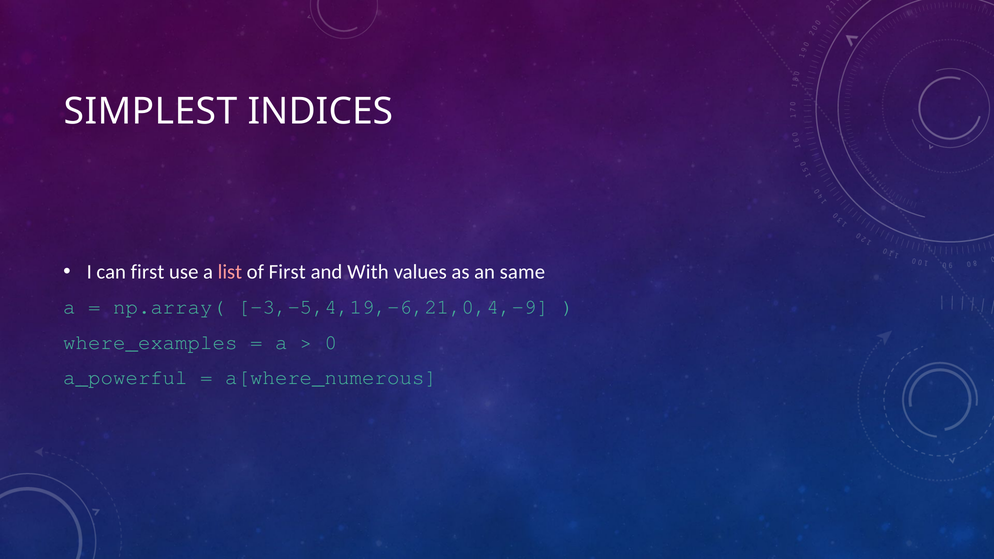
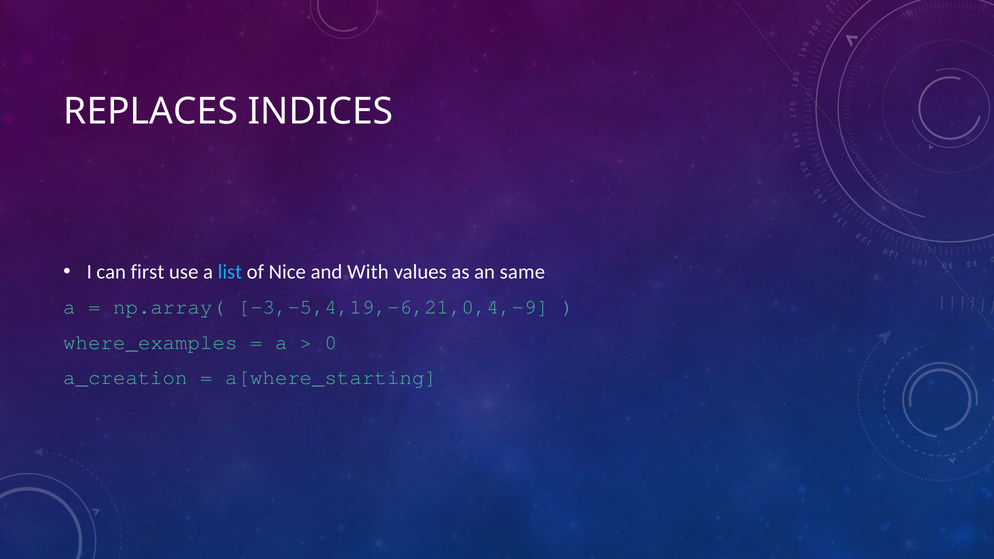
SIMPLEST: SIMPLEST -> REPLACES
list colour: pink -> light blue
of First: First -> Nice
a_powerful: a_powerful -> a_creation
a[where_numerous: a[where_numerous -> a[where_starting
